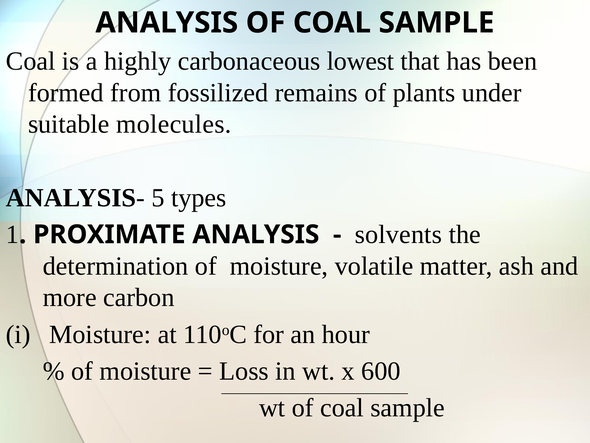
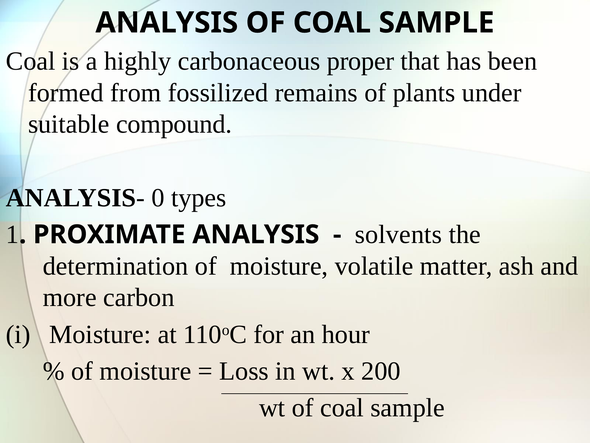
lowest: lowest -> proper
molecules: molecules -> compound
5: 5 -> 0
600: 600 -> 200
